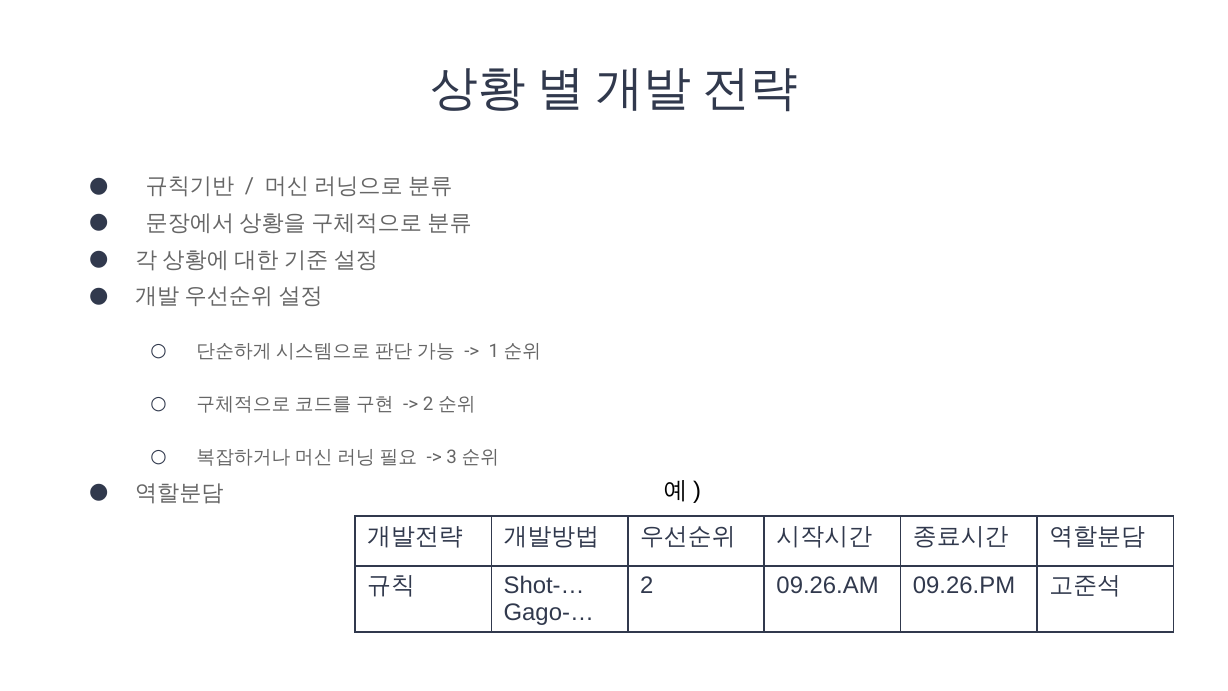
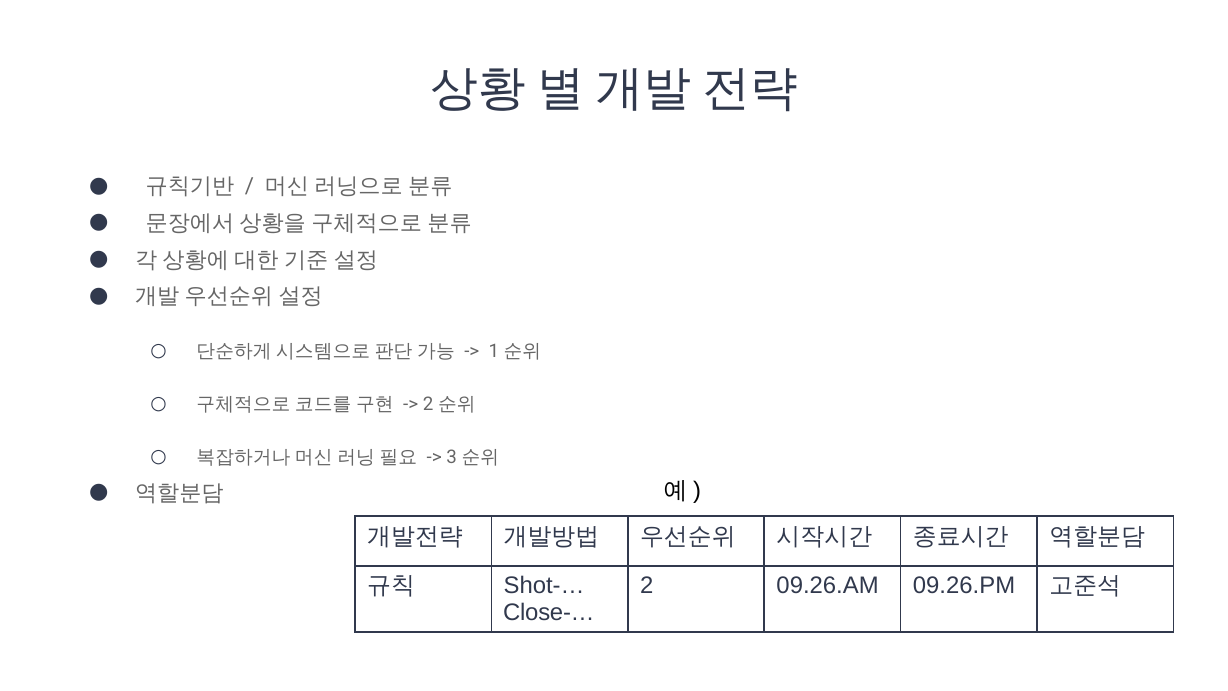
Gago-…: Gago-… -> Close-…
